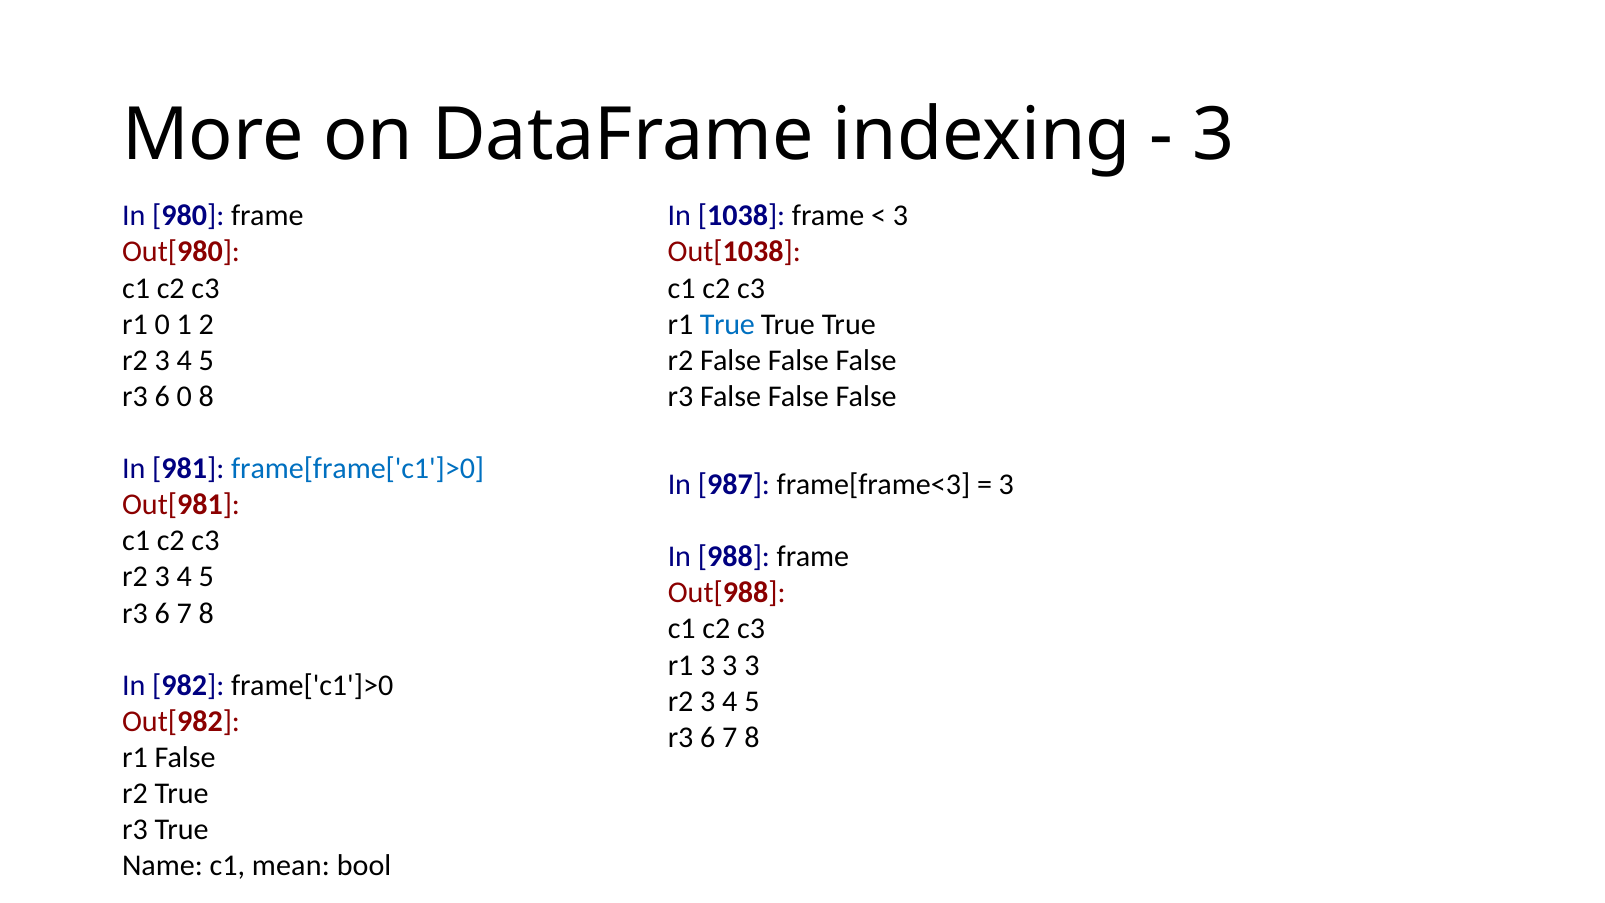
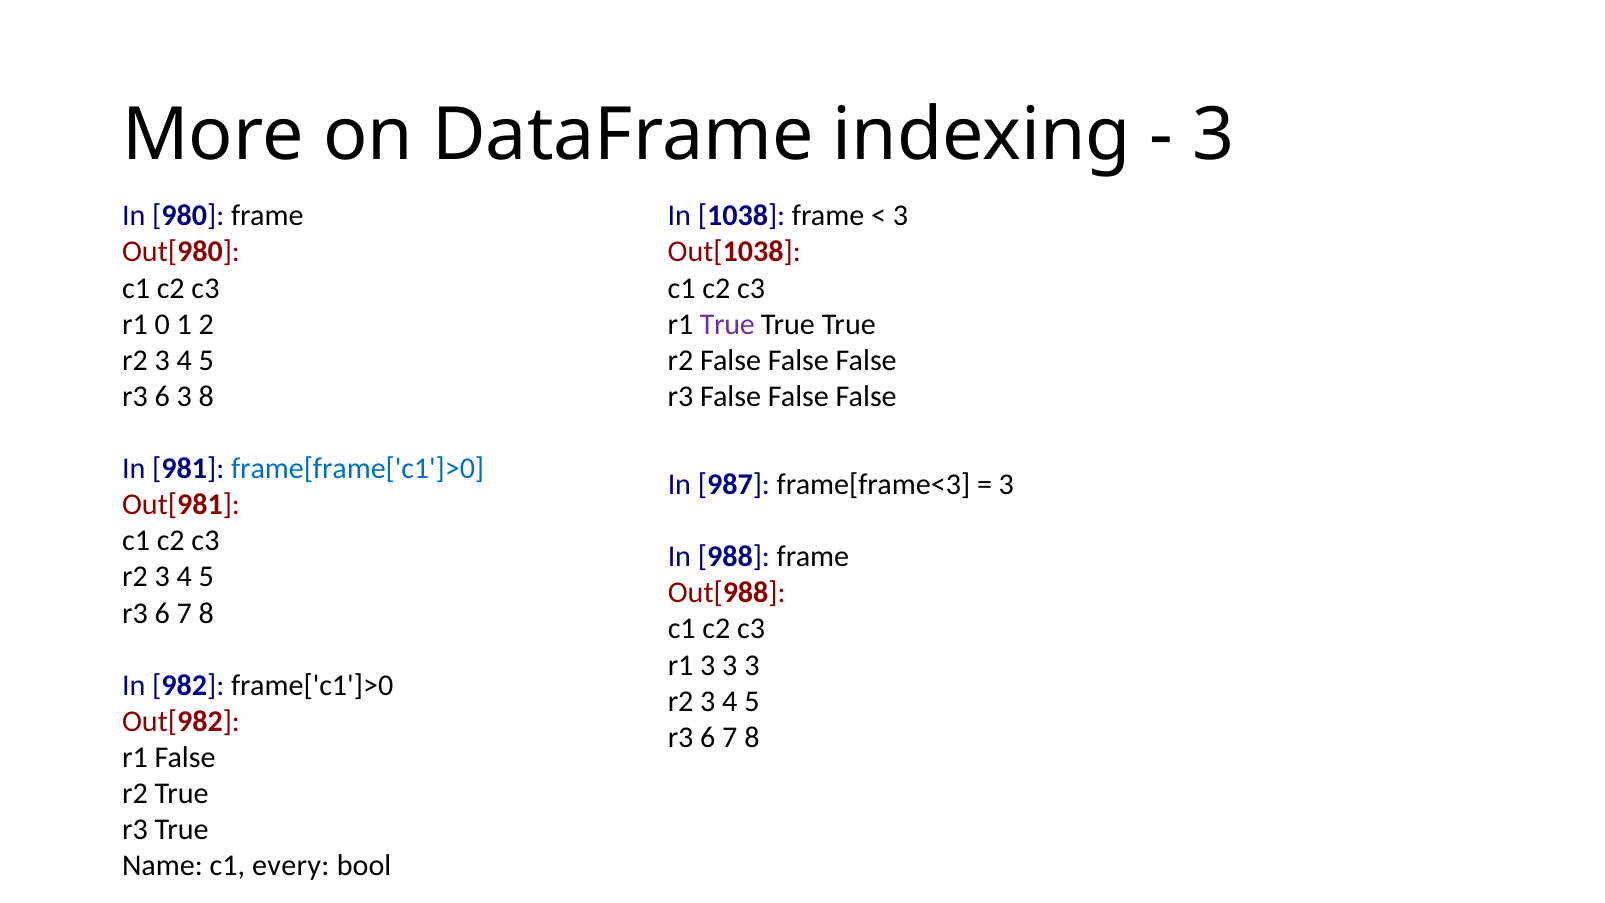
True at (727, 324) colour: blue -> purple
6 0: 0 -> 3
mean: mean -> every
